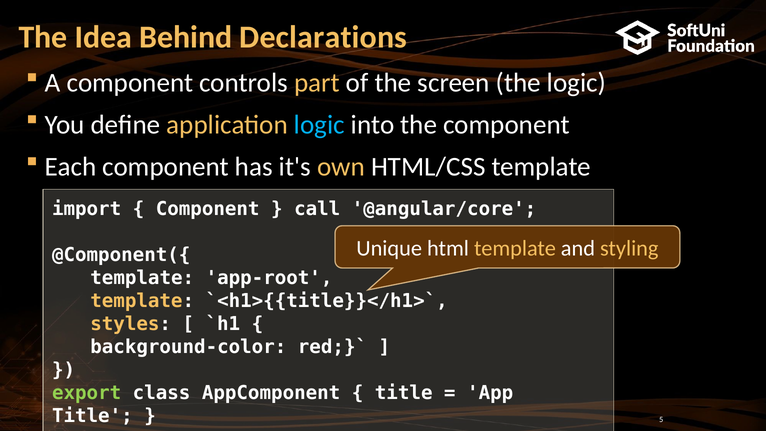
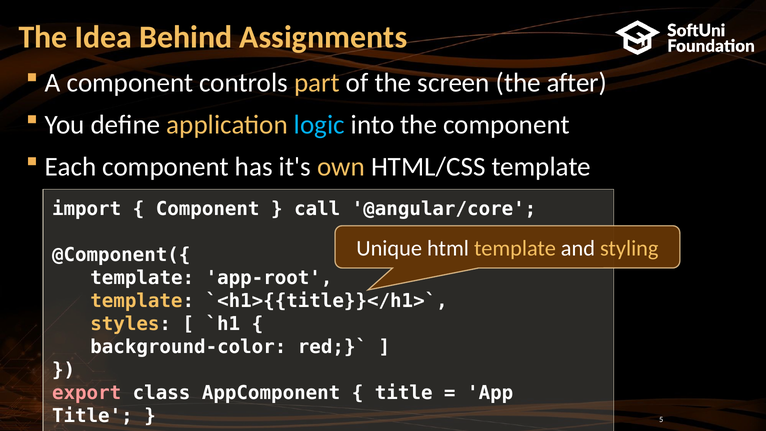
Declarations: Declarations -> Assignments
the logic: logic -> after
export colour: light green -> pink
